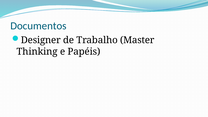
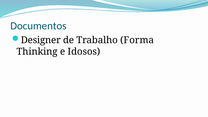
Master: Master -> Forma
Papéis: Papéis -> Idosos
